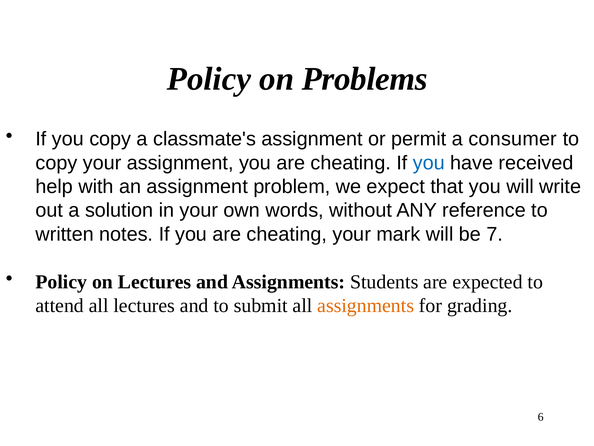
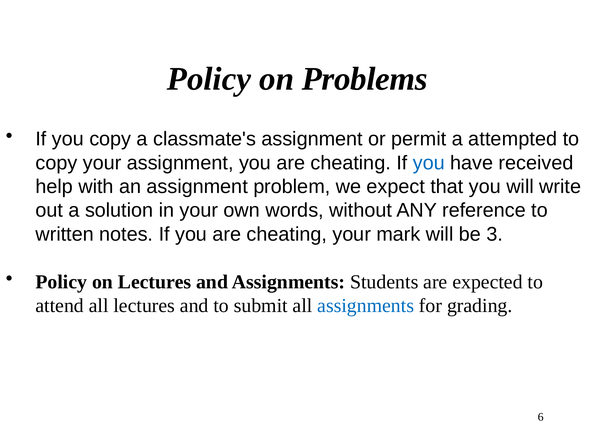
consumer: consumer -> attempted
7: 7 -> 3
assignments at (366, 305) colour: orange -> blue
